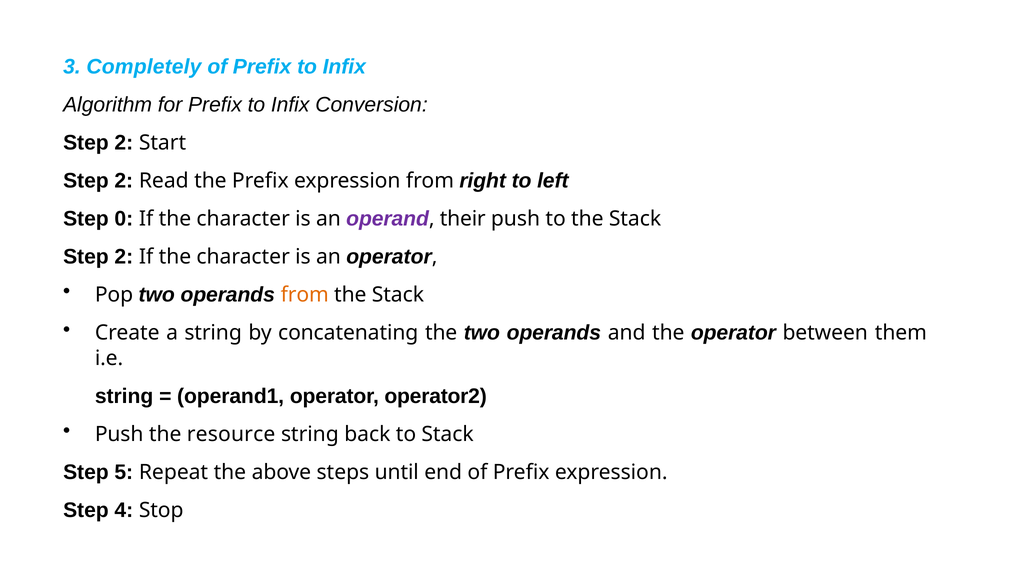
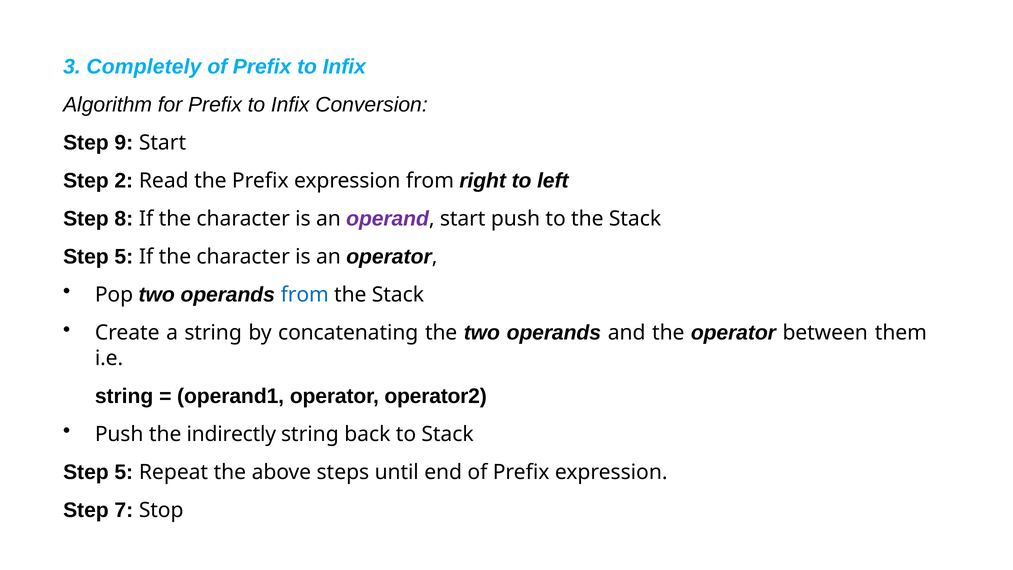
2 at (124, 143): 2 -> 9
0: 0 -> 8
their at (463, 219): their -> start
2 at (124, 257): 2 -> 5
from at (305, 295) colour: orange -> blue
resource: resource -> indirectly
4: 4 -> 7
